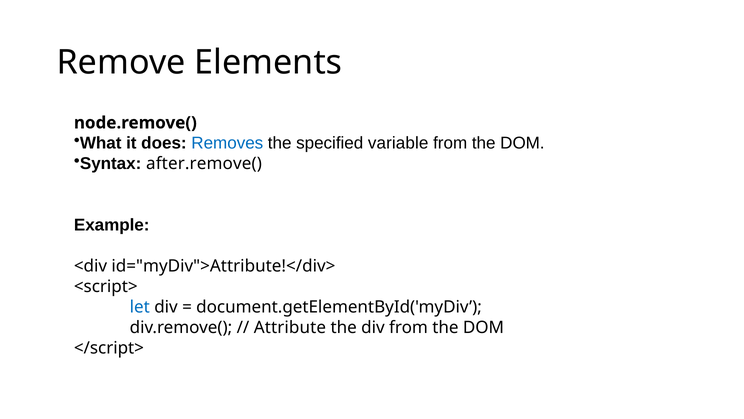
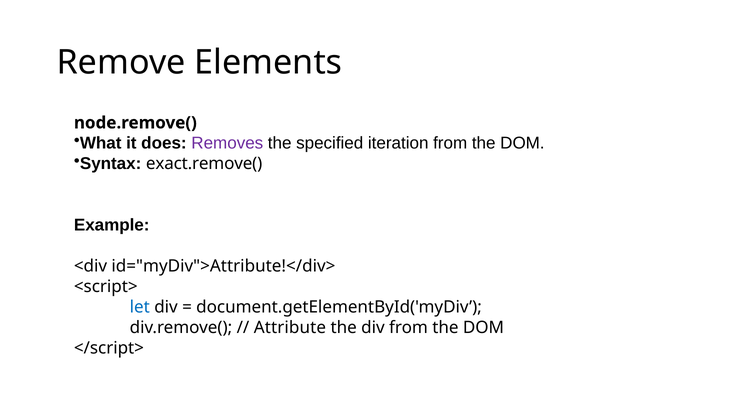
Removes colour: blue -> purple
variable: variable -> iteration
after.remove(: after.remove( -> exact.remove(
